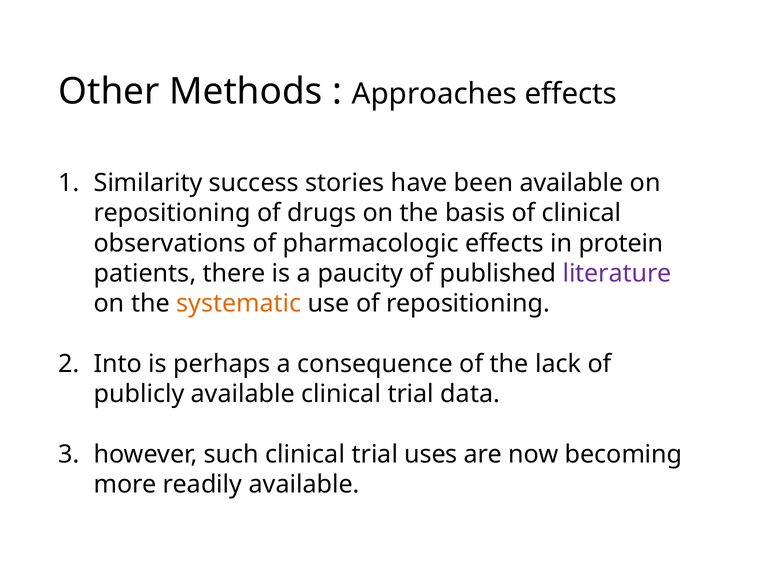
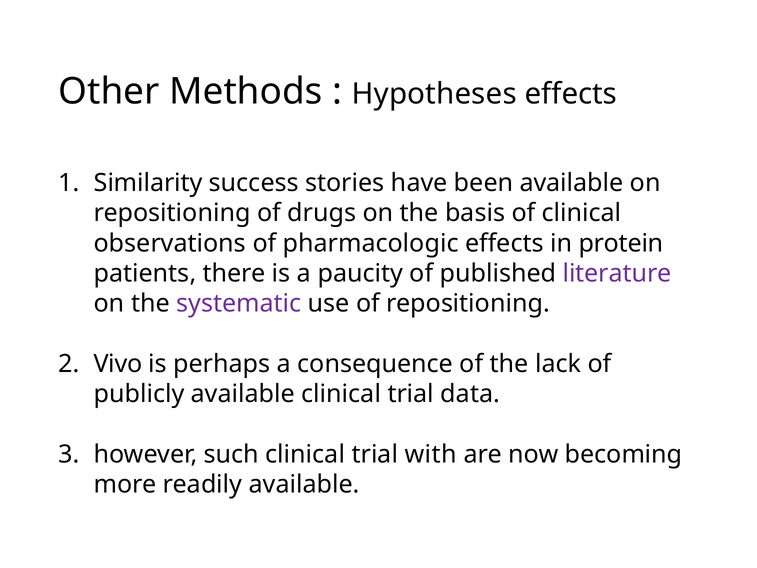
Approaches: Approaches -> Hypotheses
systematic colour: orange -> purple
Into: Into -> Vivo
uses: uses -> with
